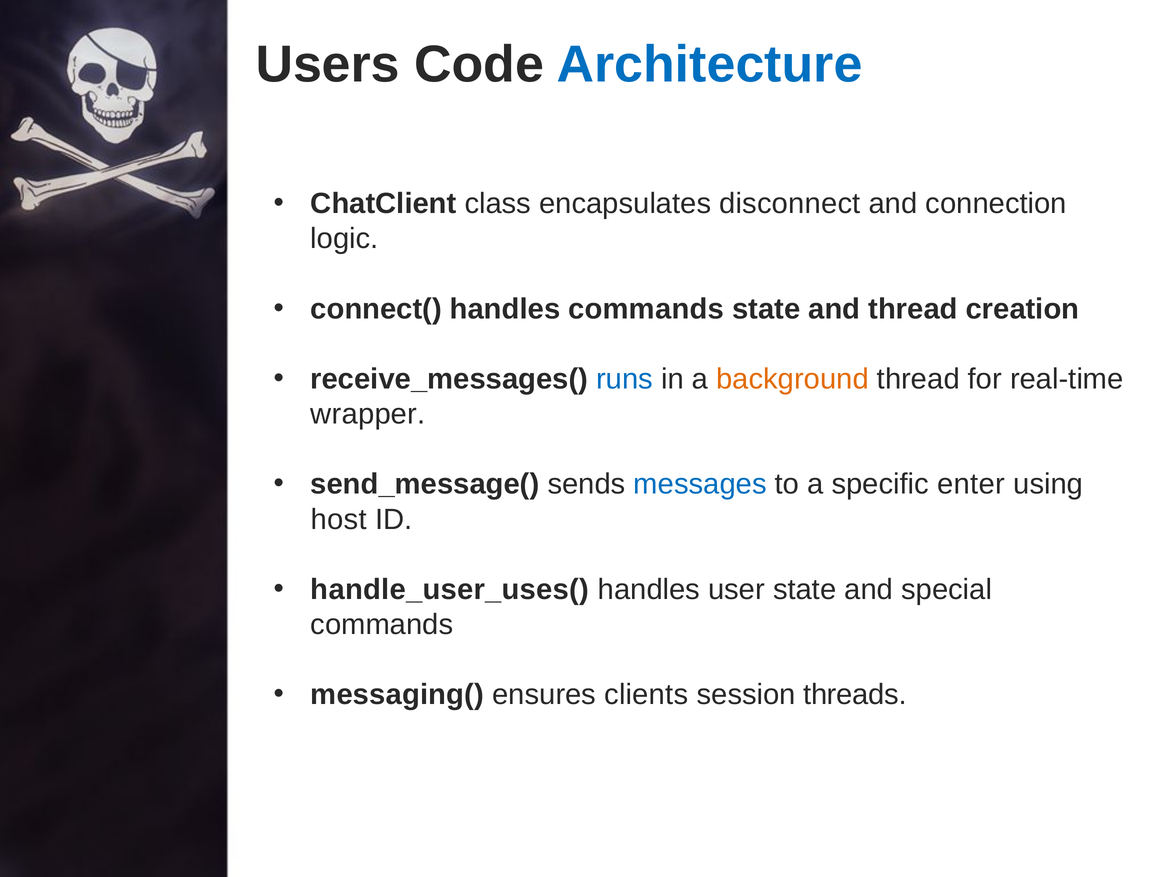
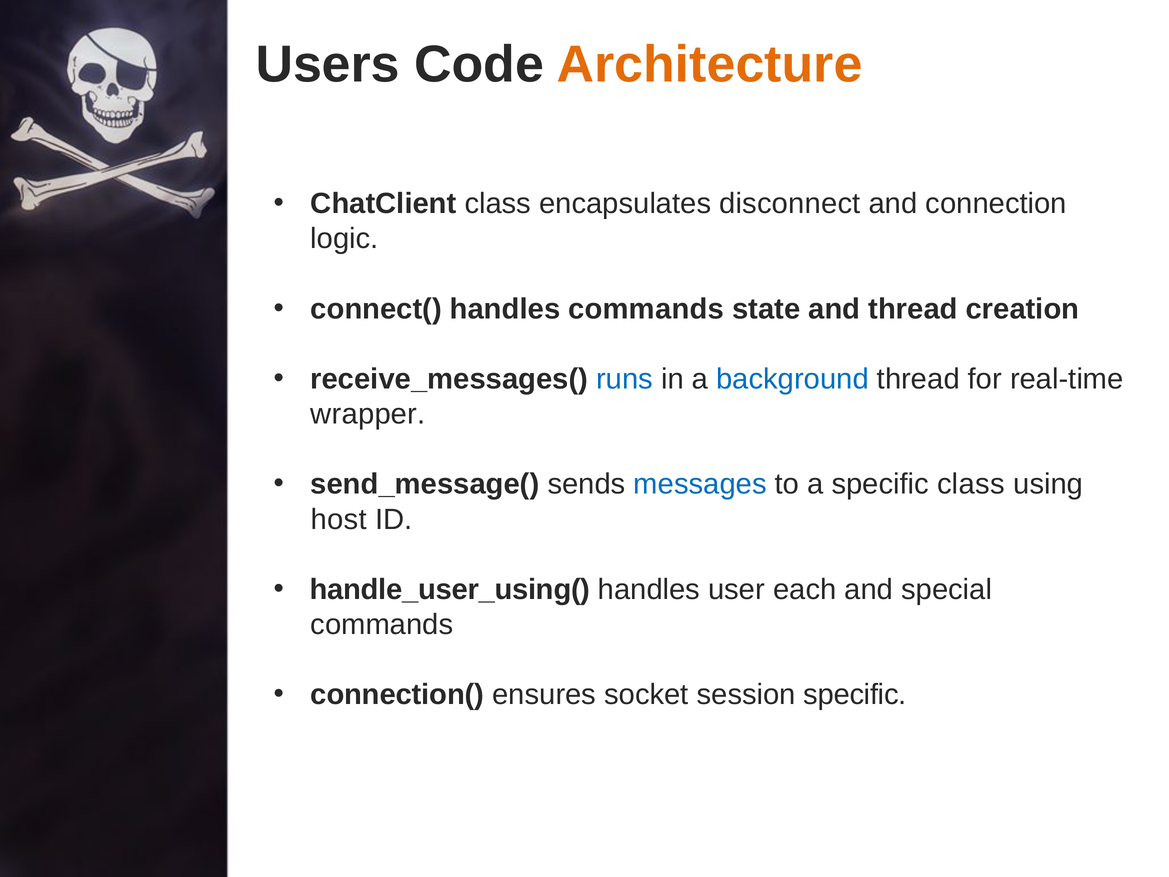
Architecture colour: blue -> orange
background colour: orange -> blue
specific enter: enter -> class
handle_user_uses(: handle_user_uses( -> handle_user_using(
user state: state -> each
messaging(: messaging( -> connection(
clients: clients -> socket
session threads: threads -> specific
